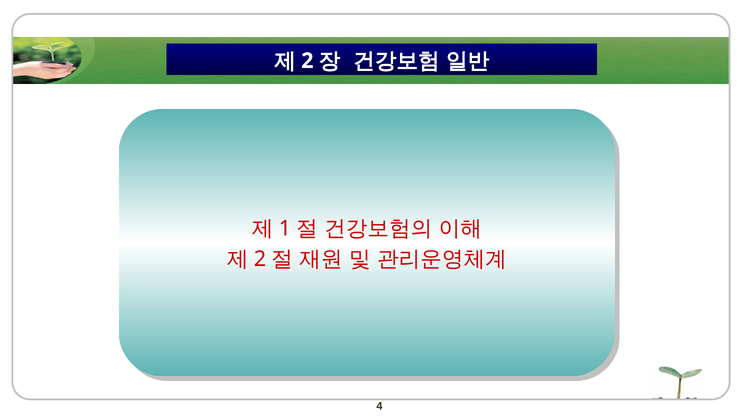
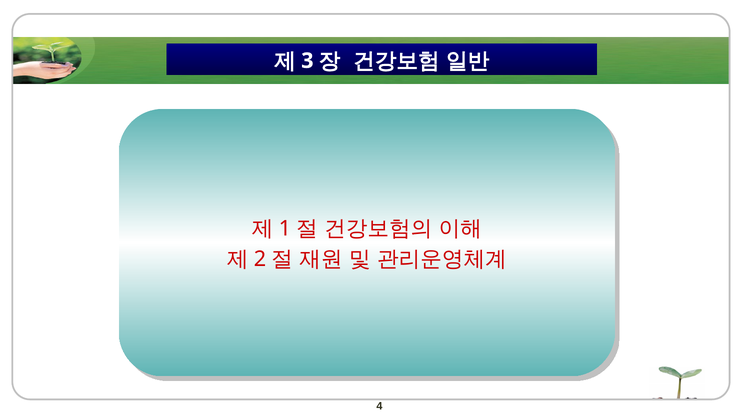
2 at (307, 61): 2 -> 3
